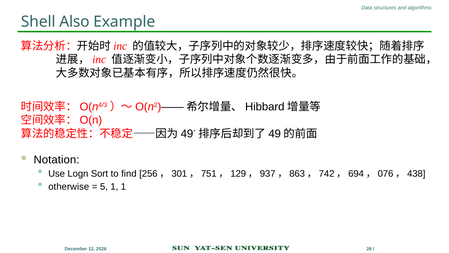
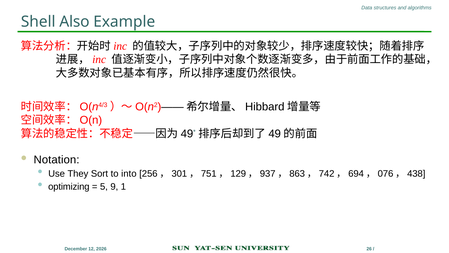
Logn: Logn -> They
find: find -> into
otherwise: otherwise -> optimizing
5 1: 1 -> 9
